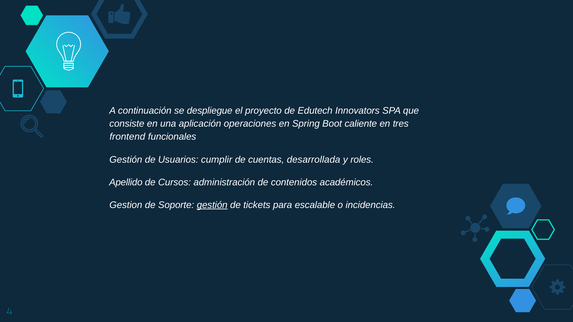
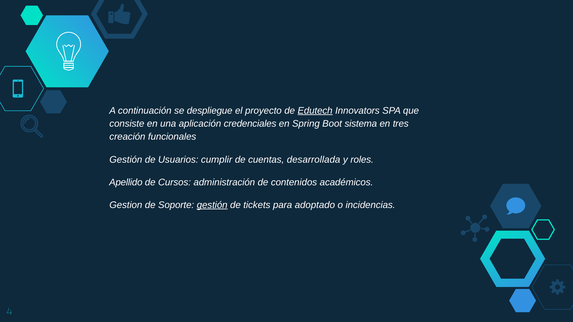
Edutech underline: none -> present
operaciones: operaciones -> credenciales
caliente: caliente -> sistema
frontend: frontend -> creación
escalable: escalable -> adoptado
